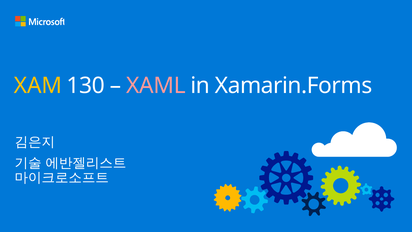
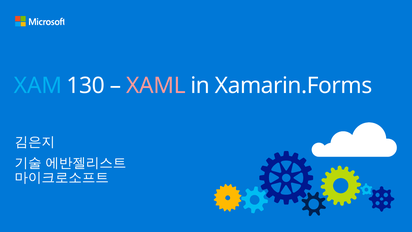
XAM colour: yellow -> light blue
